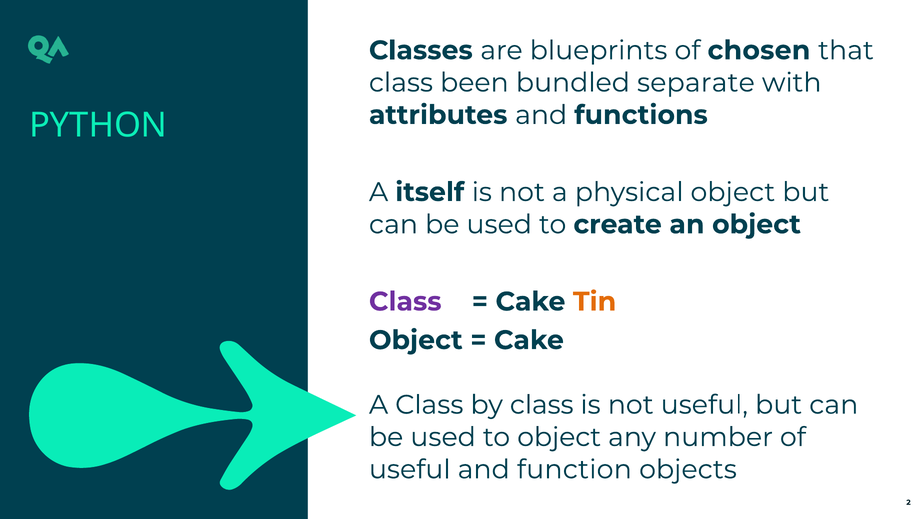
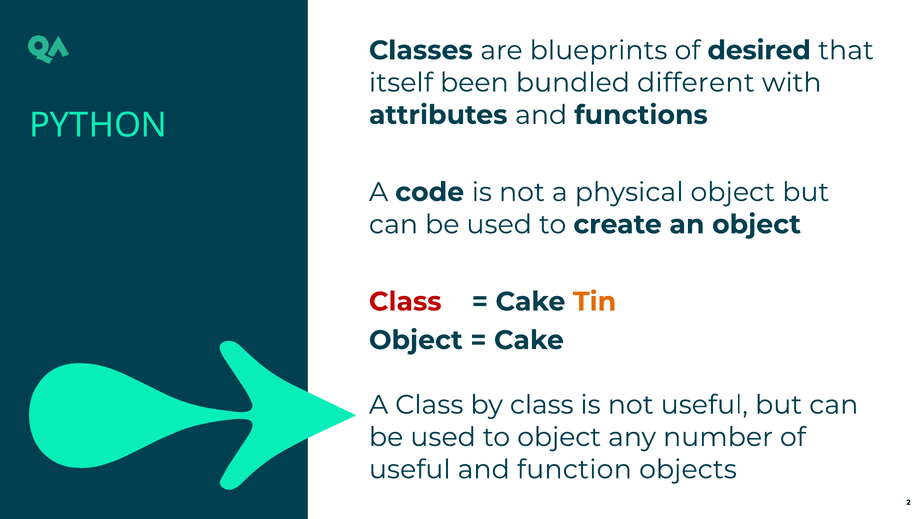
chosen: chosen -> desired
class at (401, 83): class -> itself
separate: separate -> different
itself: itself -> code
Class at (405, 301) colour: purple -> red
